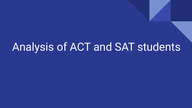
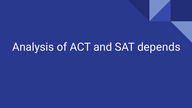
students: students -> depends
